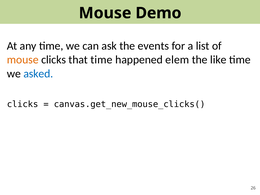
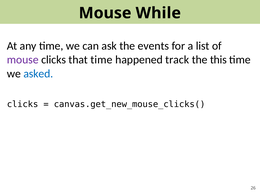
Demo: Demo -> While
mouse at (23, 60) colour: orange -> purple
elem: elem -> track
like: like -> this
